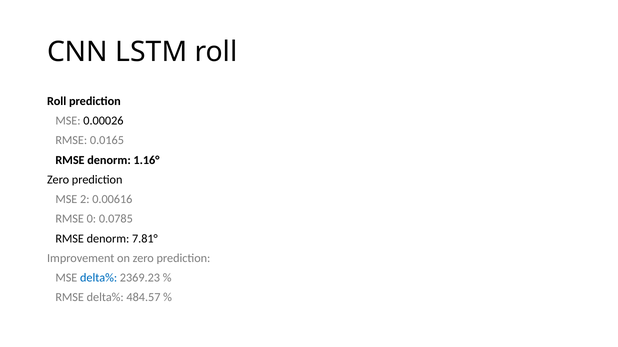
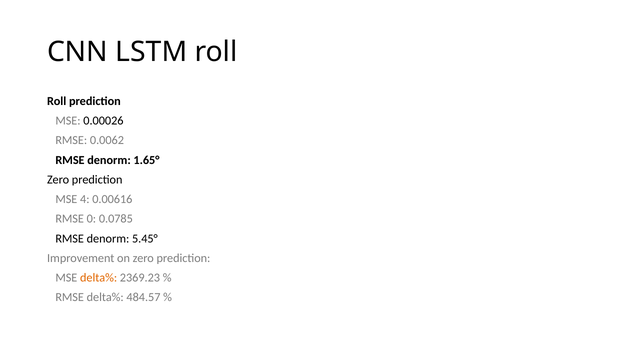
0.0165: 0.0165 -> 0.0062
1.16°: 1.16° -> 1.65°
2: 2 -> 4
7.81°: 7.81° -> 5.45°
delta% at (99, 278) colour: blue -> orange
